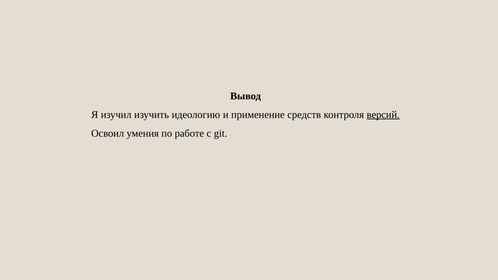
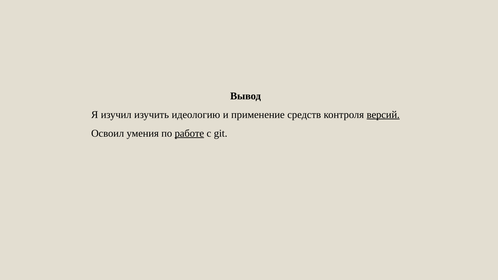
работе underline: none -> present
